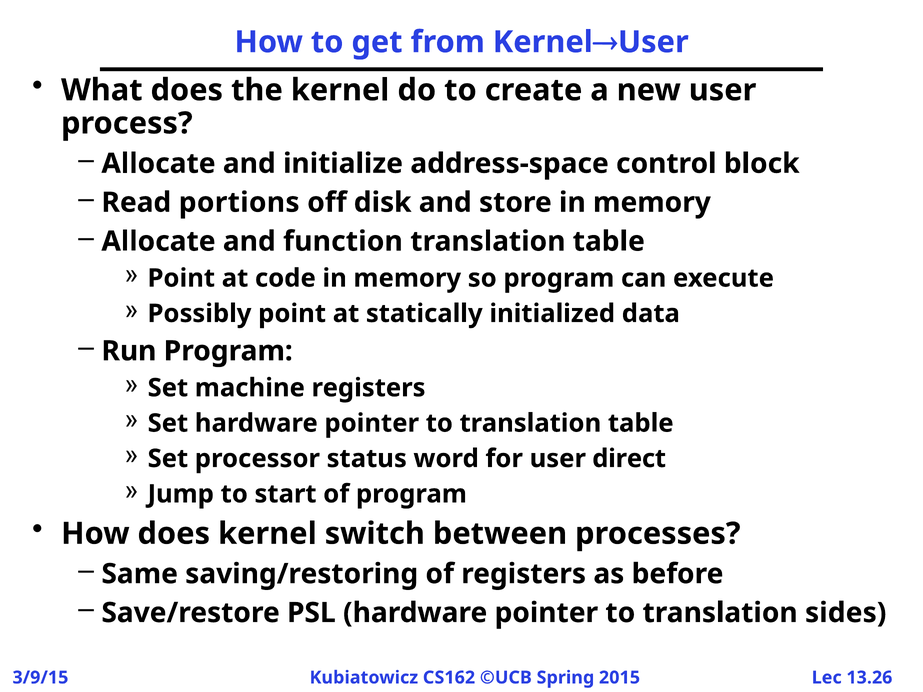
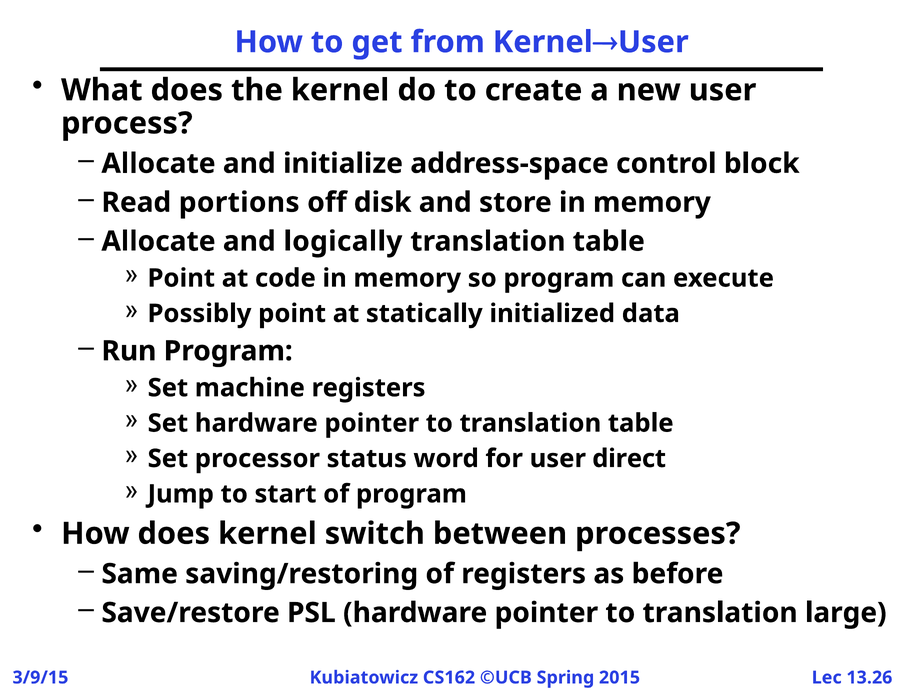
function: function -> logically
sides: sides -> large
